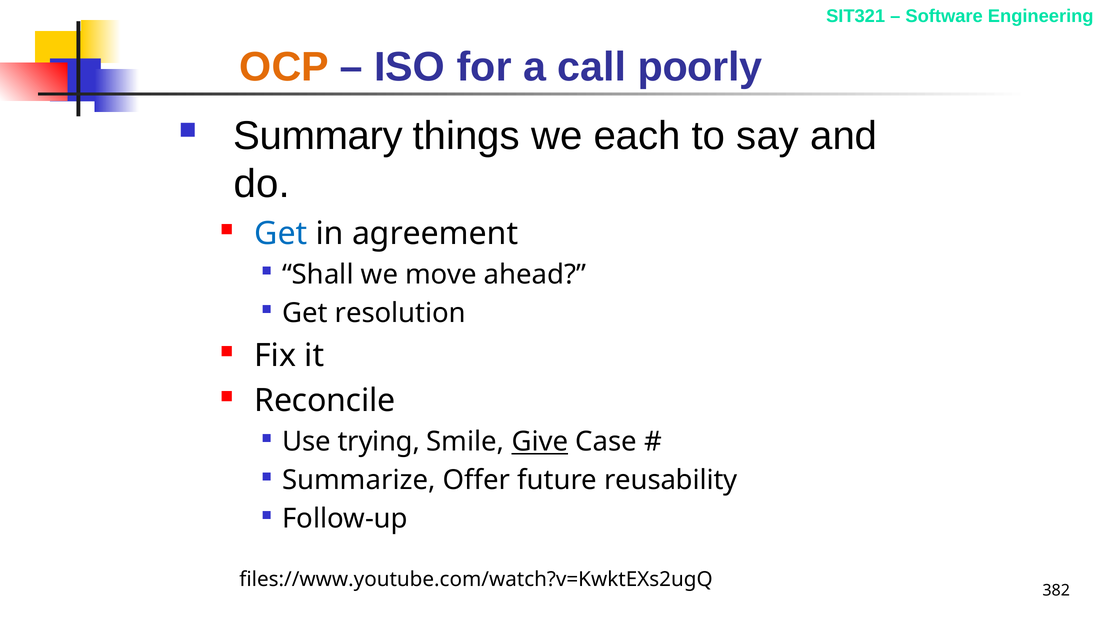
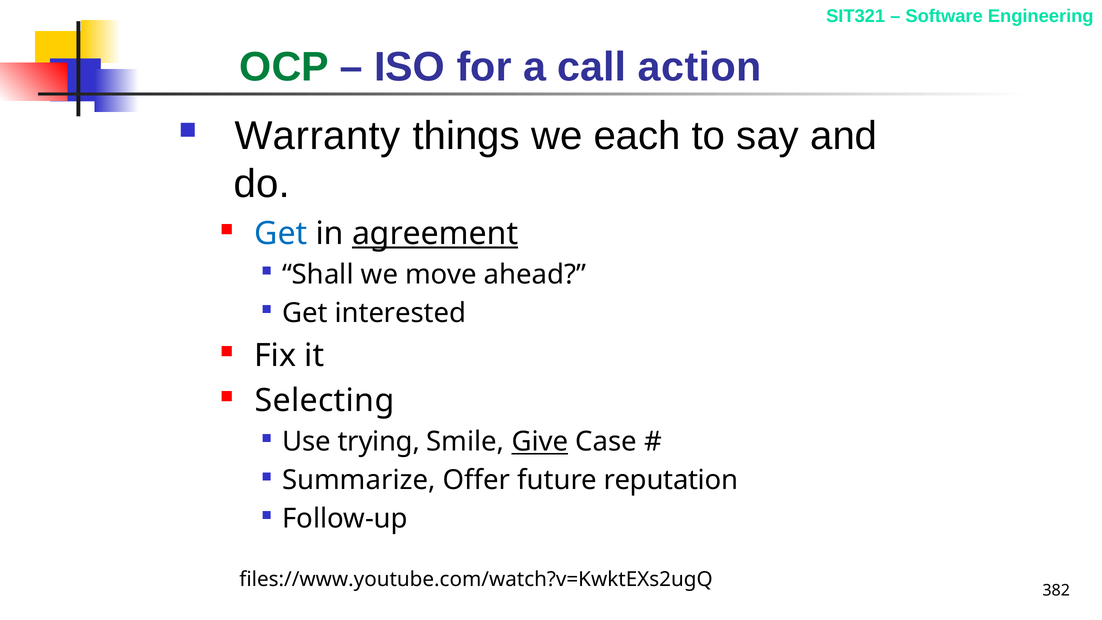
OCP colour: orange -> green
poorly: poorly -> action
Summary: Summary -> Warranty
agreement underline: none -> present
resolution: resolution -> interested
Reconcile: Reconcile -> Selecting
reusability: reusability -> reputation
